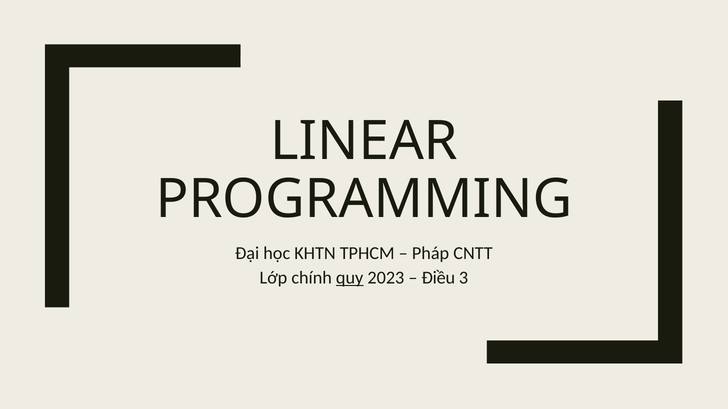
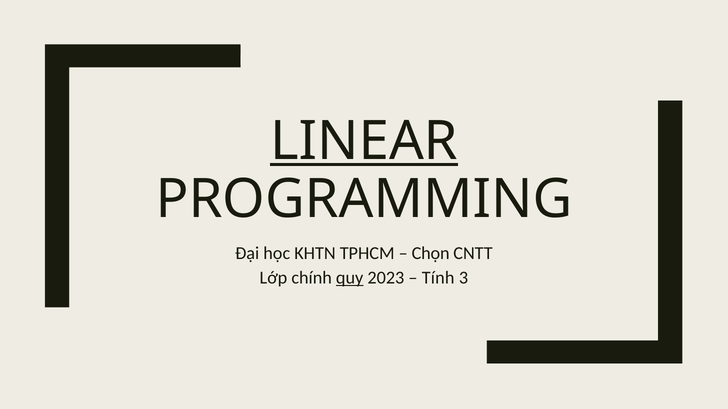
LINEAR underline: none -> present
Pháp: Pháp -> Chọn
Điều: Điều -> Tính
